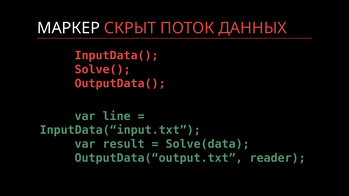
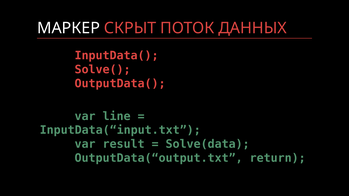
reader: reader -> return
